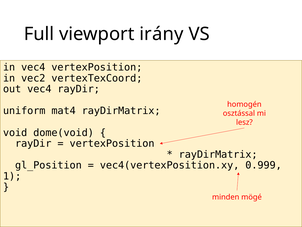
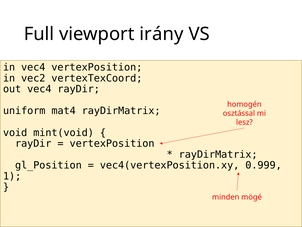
dome(void: dome(void -> mint(void
